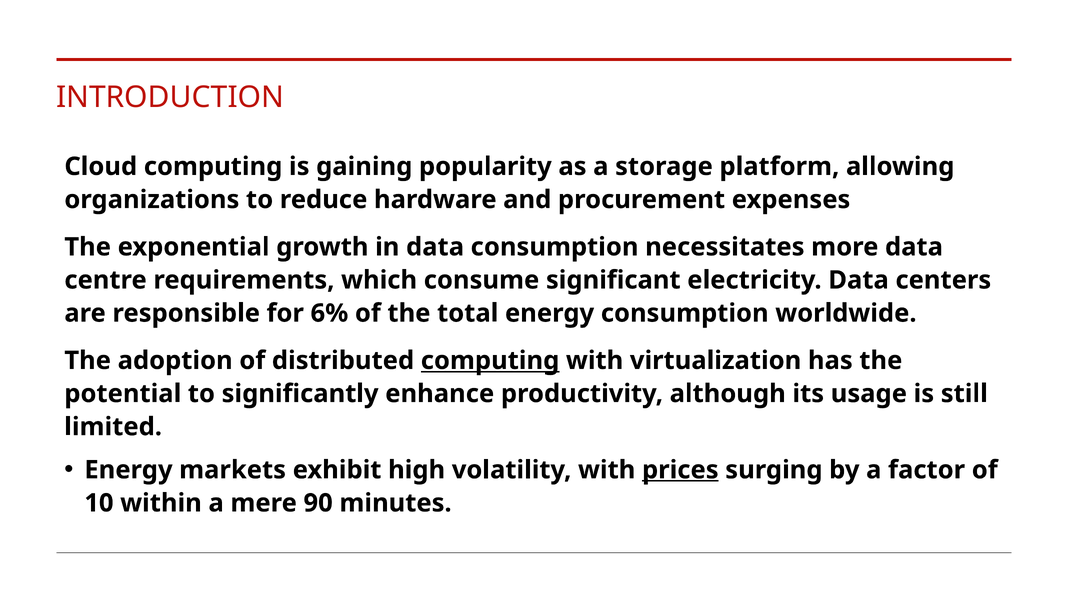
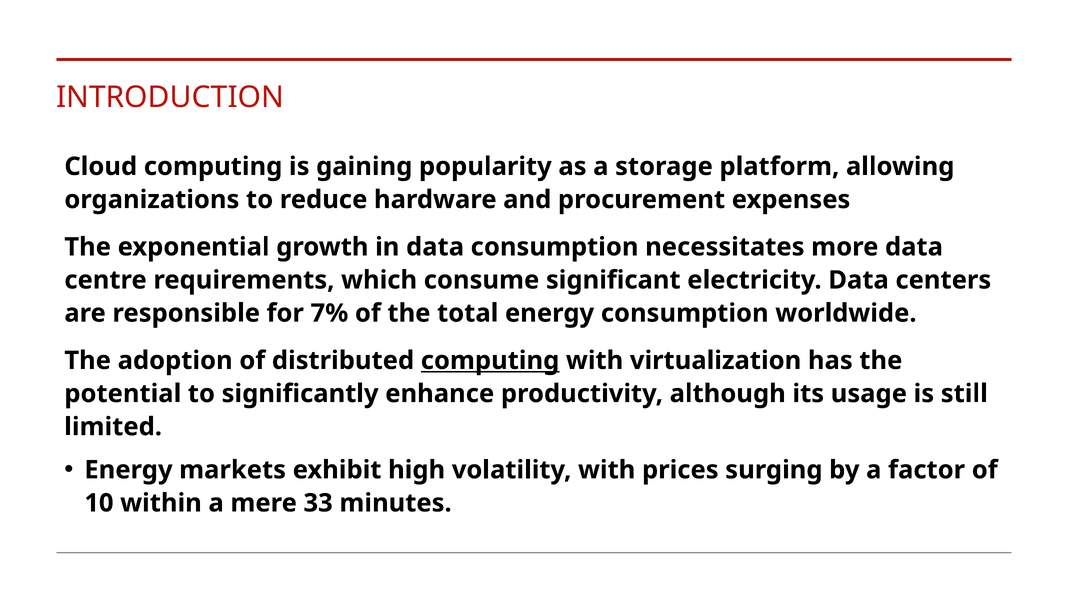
6%: 6% -> 7%
prices underline: present -> none
90: 90 -> 33
